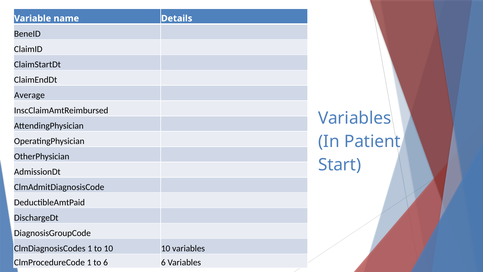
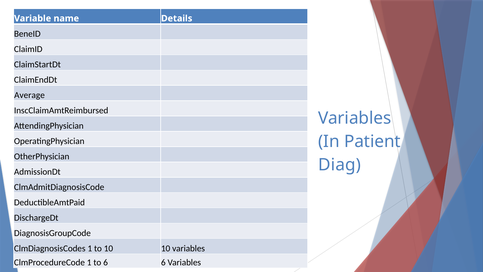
Start: Start -> Diag
